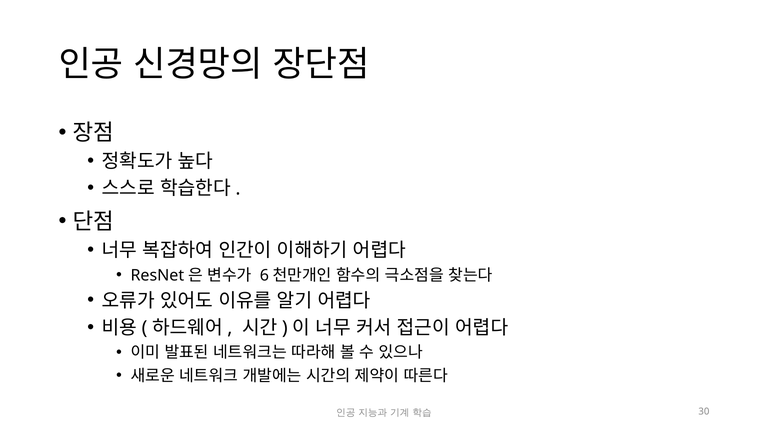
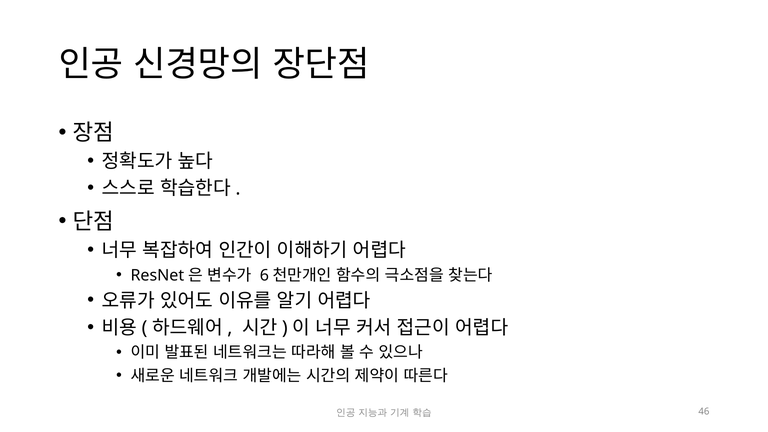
30: 30 -> 46
